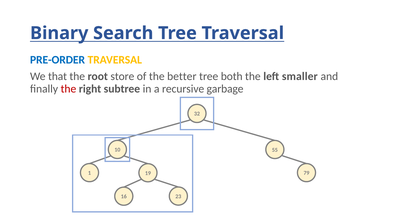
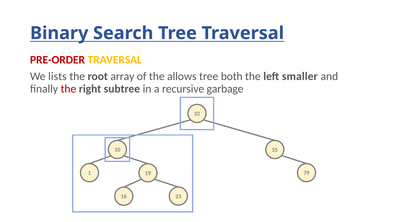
PRE-ORDER colour: blue -> red
that: that -> lists
store: store -> array
better: better -> allows
